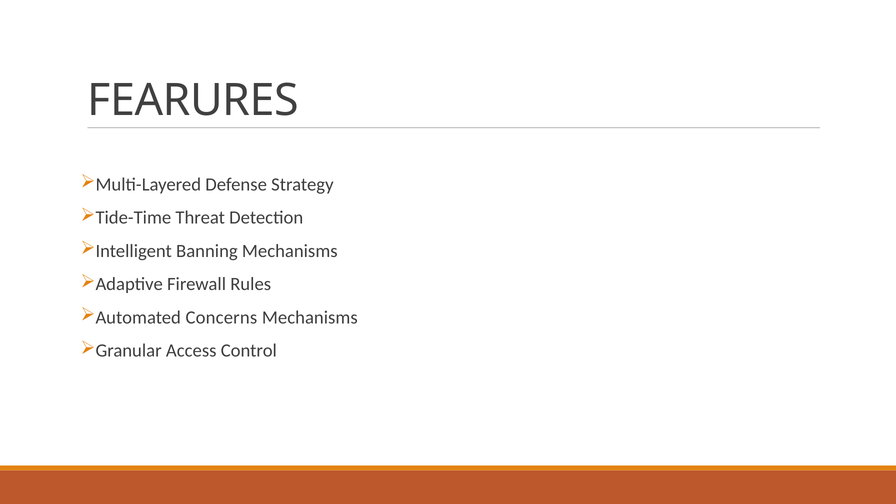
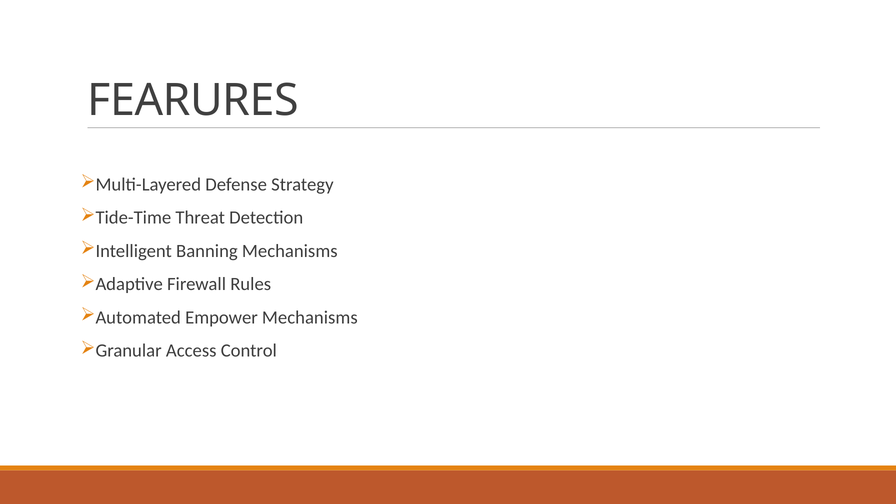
Concerns: Concerns -> Empower
